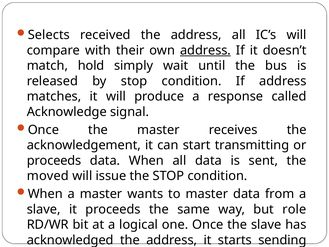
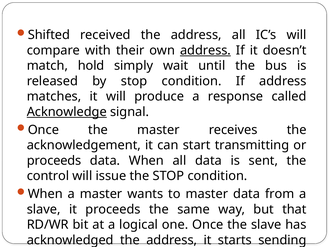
Selects: Selects -> Shifted
Acknowledge underline: none -> present
moved: moved -> control
role: role -> that
